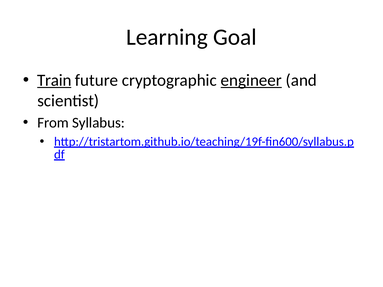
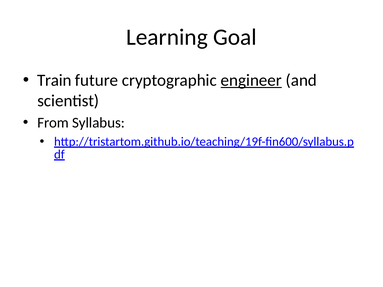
Train underline: present -> none
